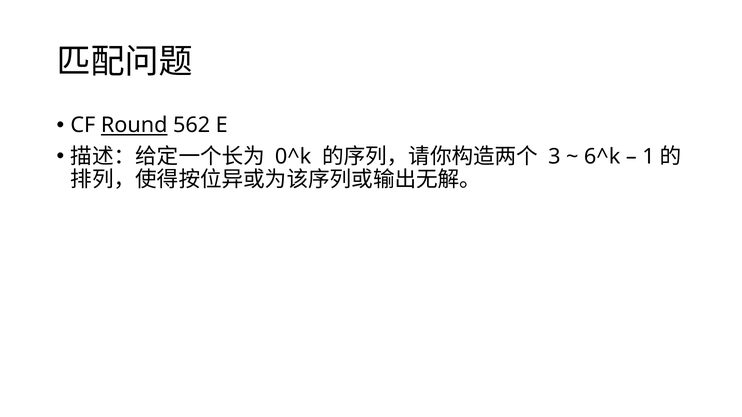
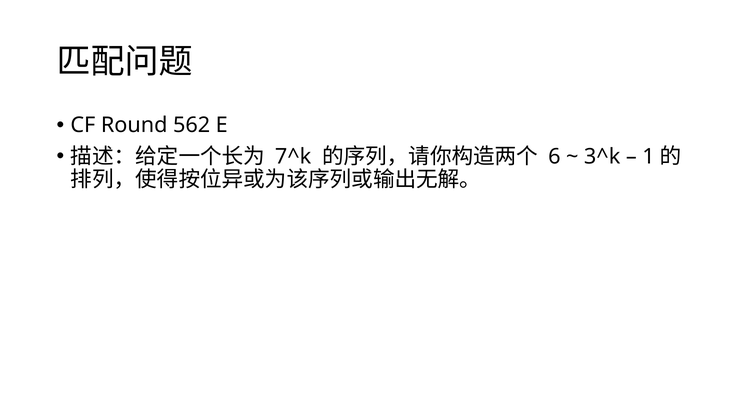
Round underline: present -> none
0^k: 0^k -> 7^k
3: 3 -> 6
6^k: 6^k -> 3^k
